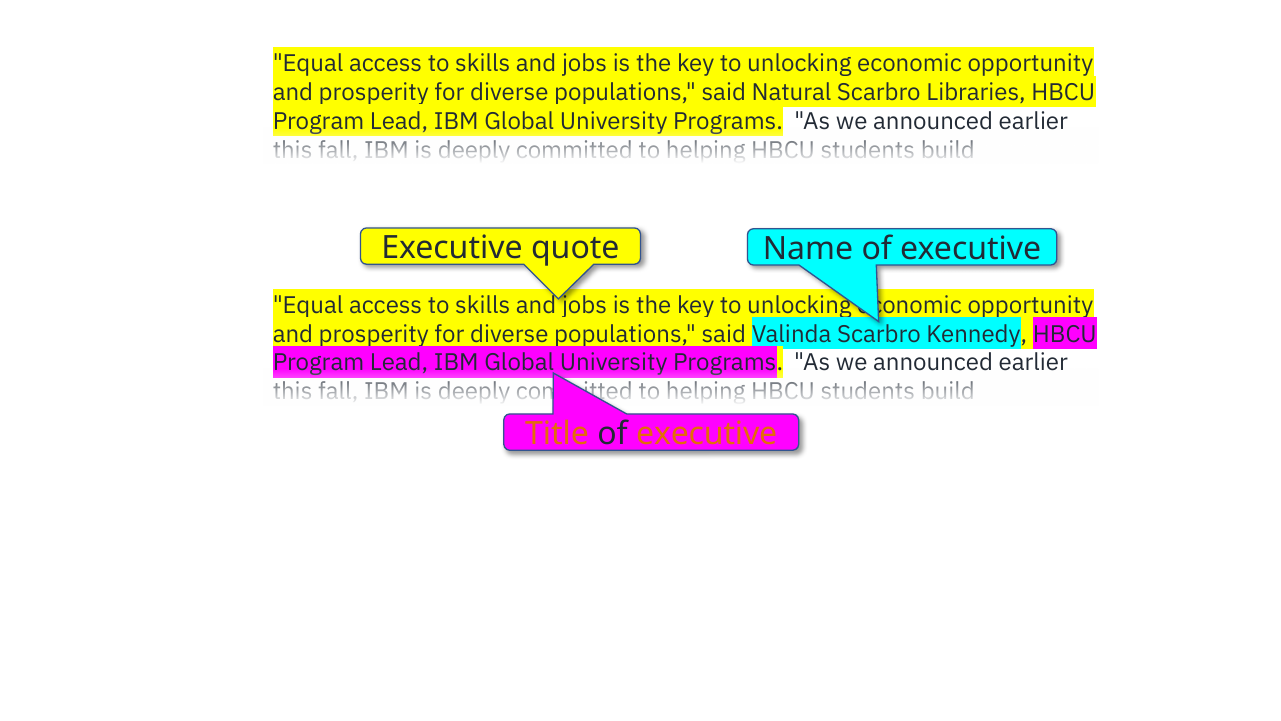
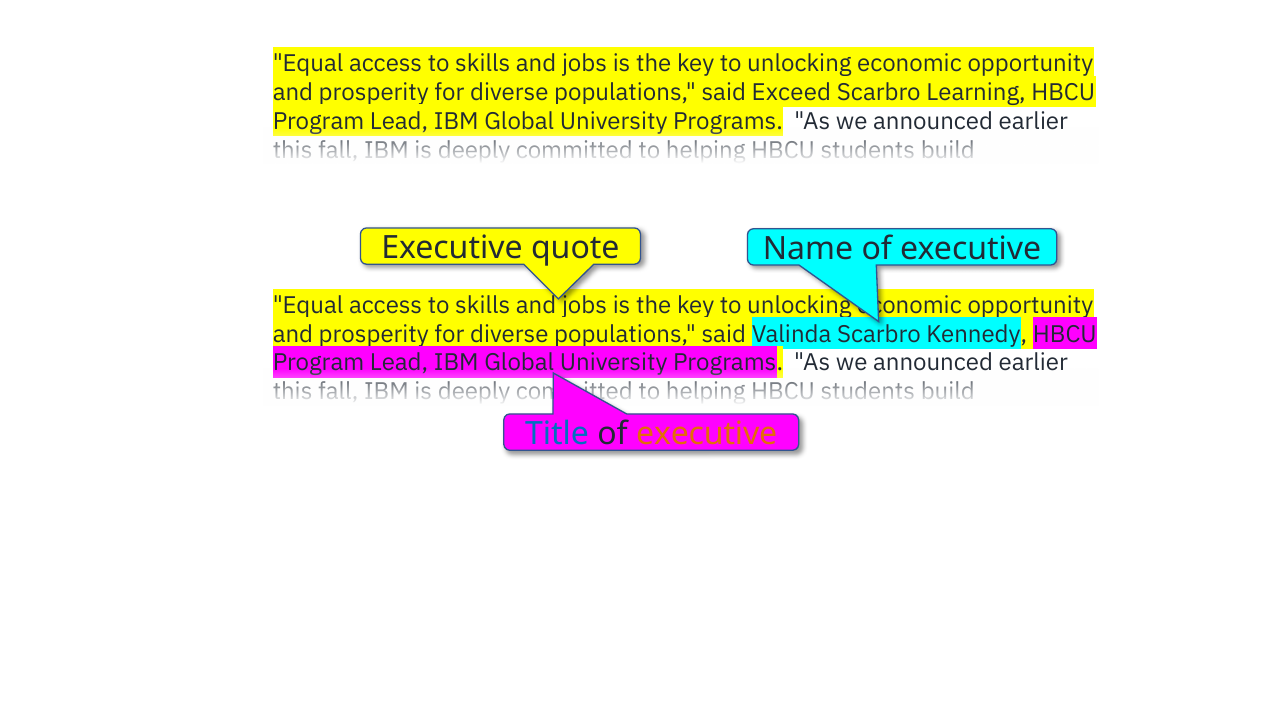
Natural: Natural -> Exceed
Libraries: Libraries -> Learning
Title colour: orange -> blue
